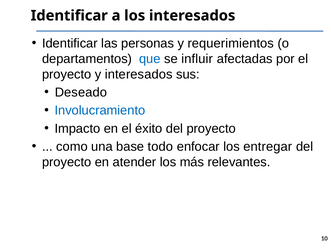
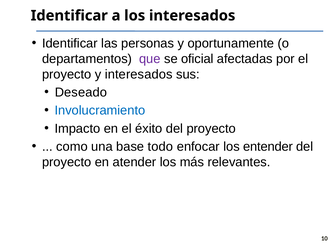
requerimientos: requerimientos -> oportunamente
que colour: blue -> purple
influir: influir -> oficial
entregar: entregar -> entender
